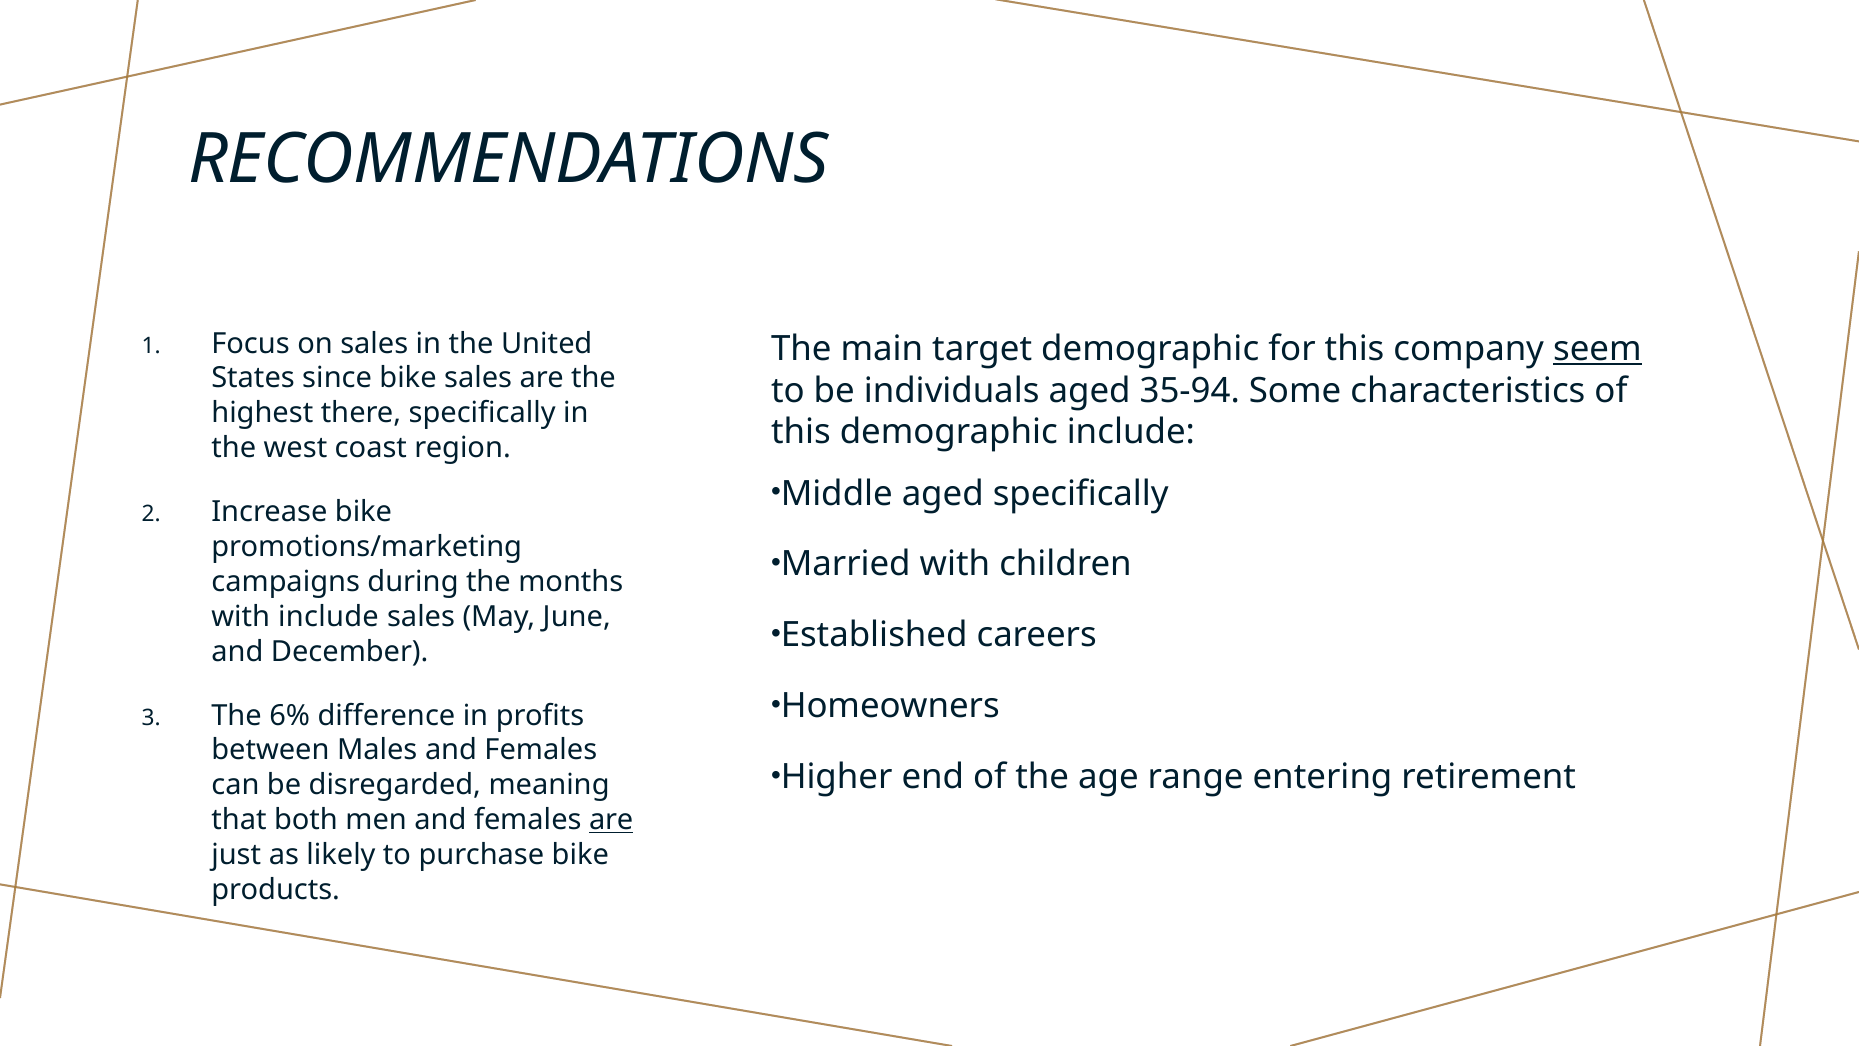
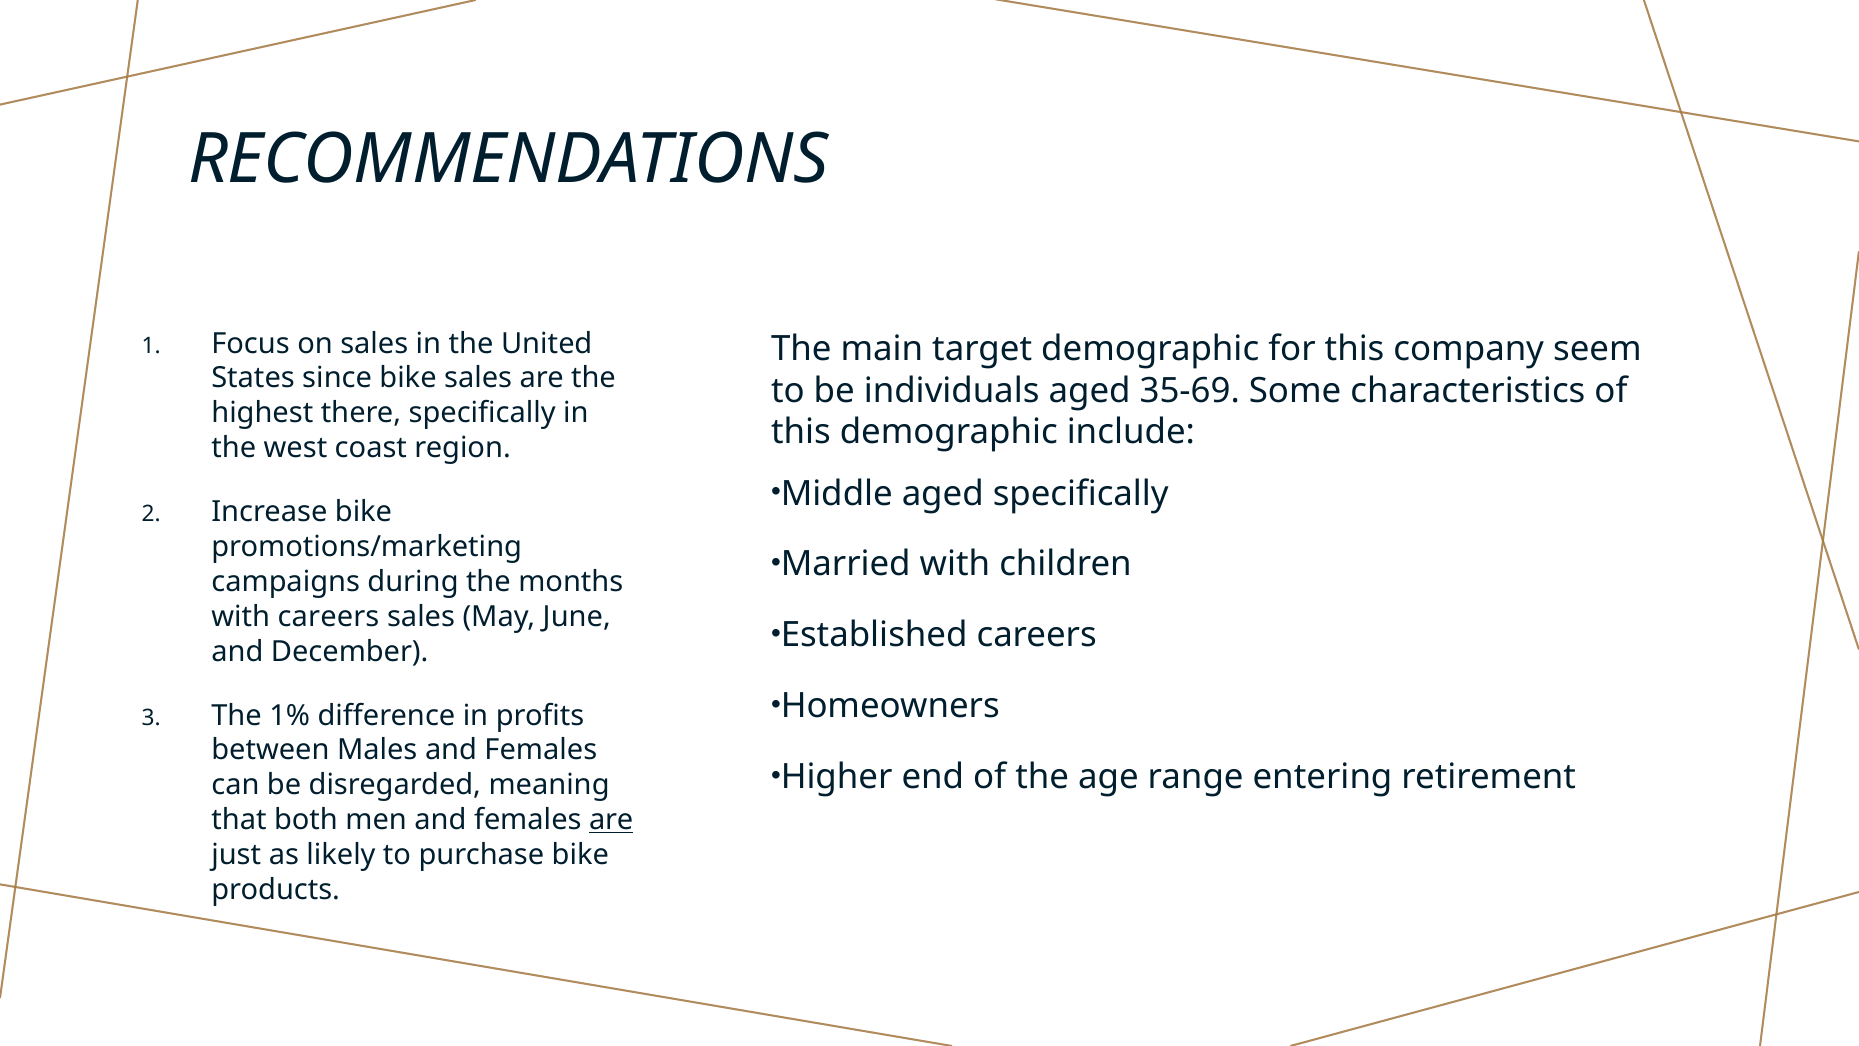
seem underline: present -> none
35-94: 35-94 -> 35-69
with include: include -> careers
6%: 6% -> 1%
